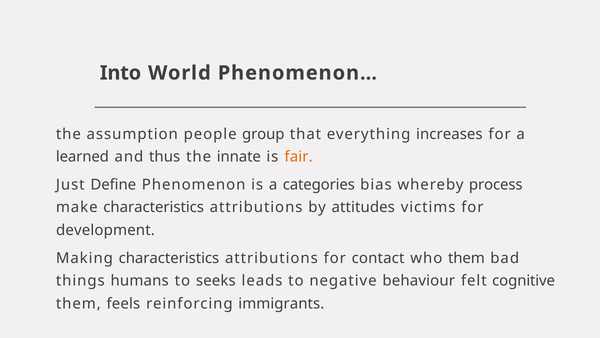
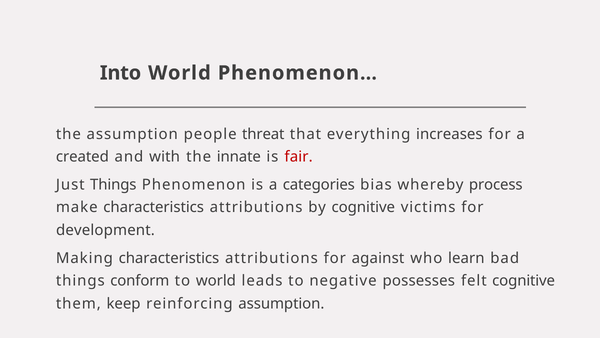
group: group -> threat
learned: learned -> created
thus: thus -> with
fair colour: orange -> red
Just Define: Define -> Things
by attitudes: attitudes -> cognitive
contact: contact -> against
who them: them -> learn
humans: humans -> conform
to seeks: seeks -> world
behaviour: behaviour -> possesses
feels: feels -> keep
reinforcing immigrants: immigrants -> assumption
